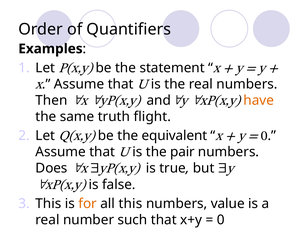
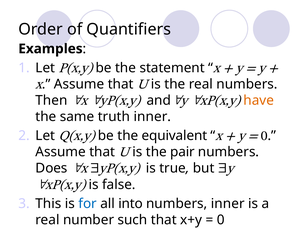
flight at (152, 117): flight -> inner
for colour: orange -> blue
all this: this -> into
numbers value: value -> inner
